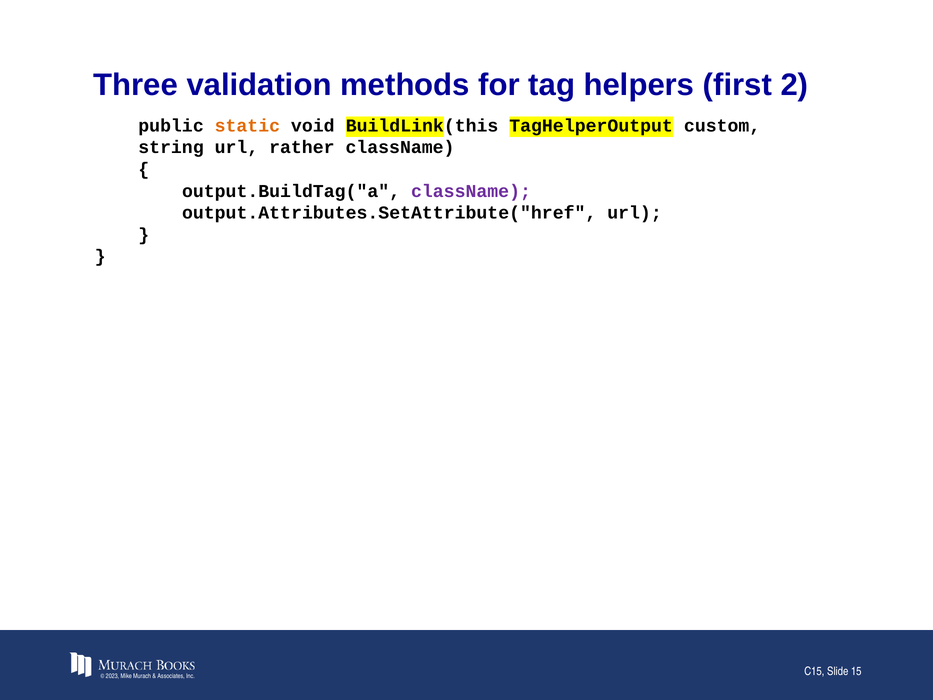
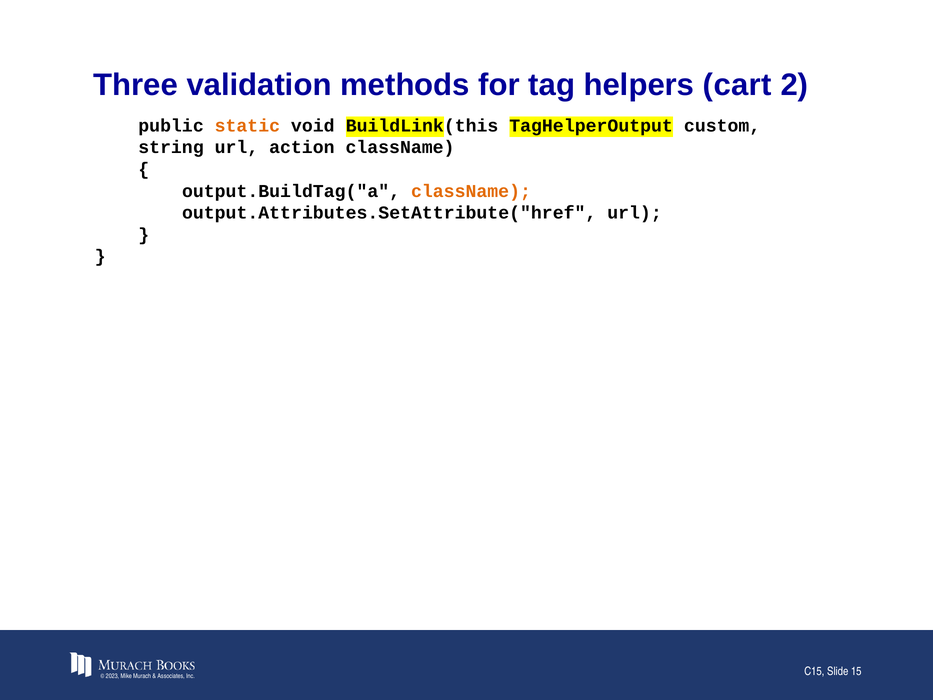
first: first -> cart
rather: rather -> action
className at (471, 191) colour: purple -> orange
